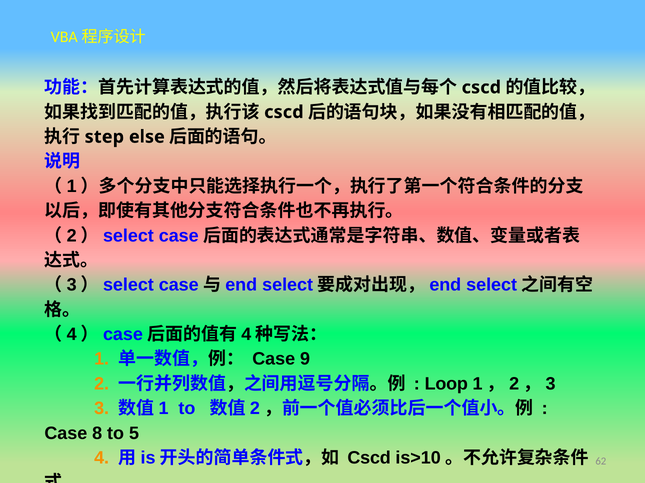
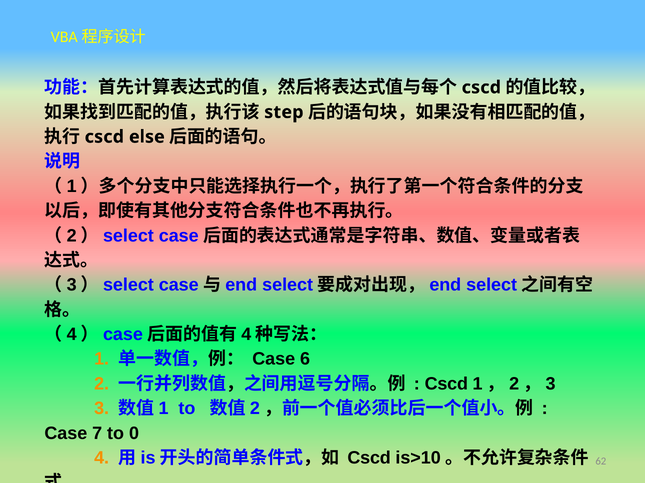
cscd at (284, 112): cscd -> step
step at (104, 137): step -> cscd
9: 9 -> 6
Loop at (446, 384): Loop -> Cscd
8: 8 -> 7
5: 5 -> 0
